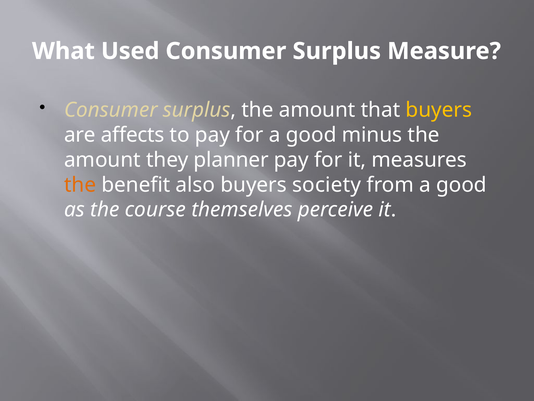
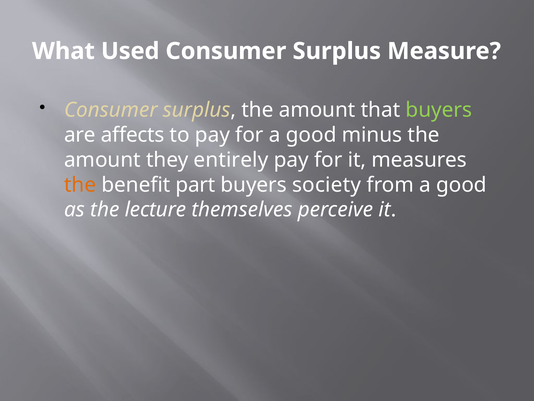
buyers at (439, 110) colour: yellow -> light green
planner: planner -> entirely
also: also -> part
course: course -> lecture
